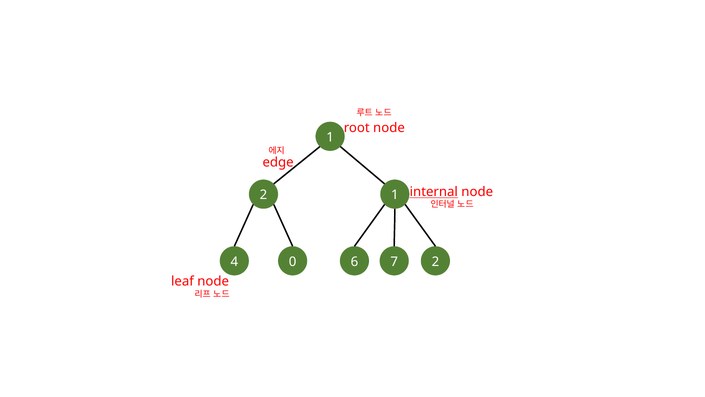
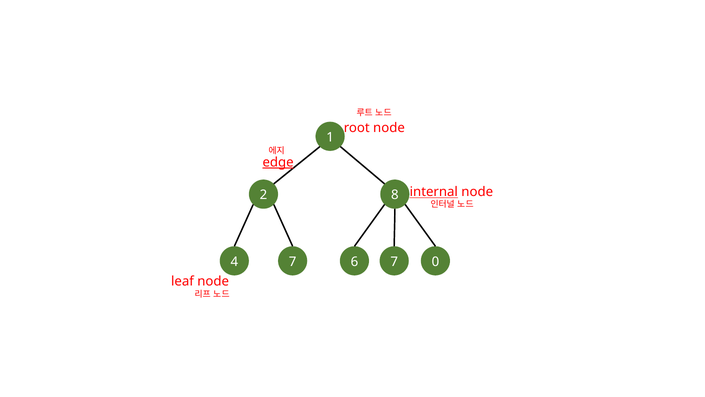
edge underline: none -> present
2 1: 1 -> 8
4 0: 0 -> 7
7 2: 2 -> 0
